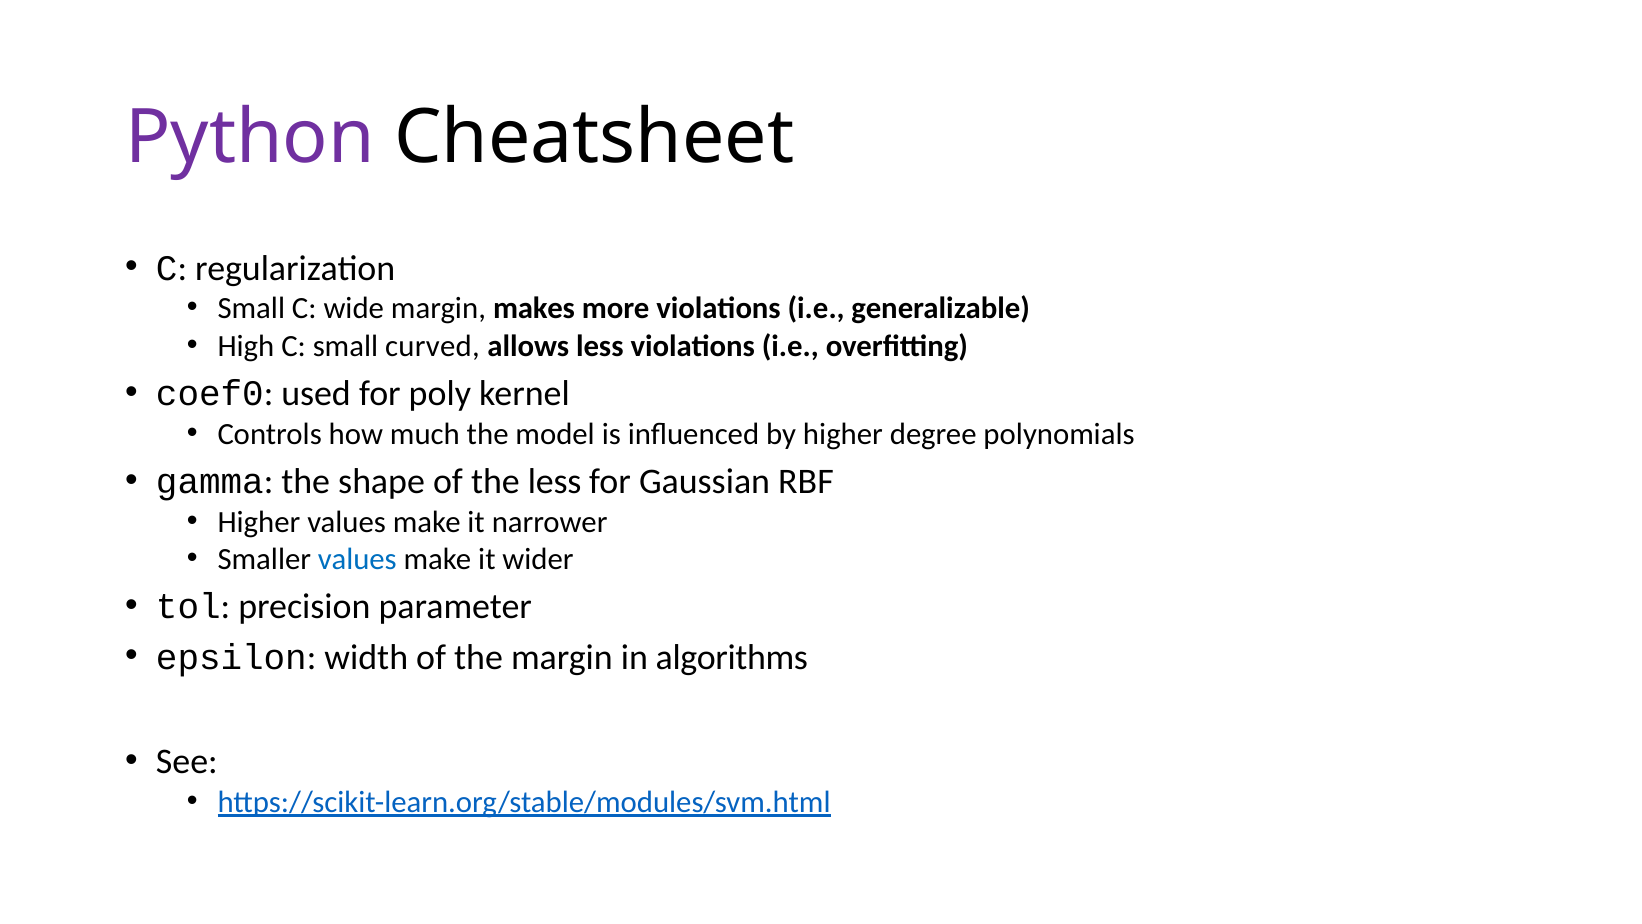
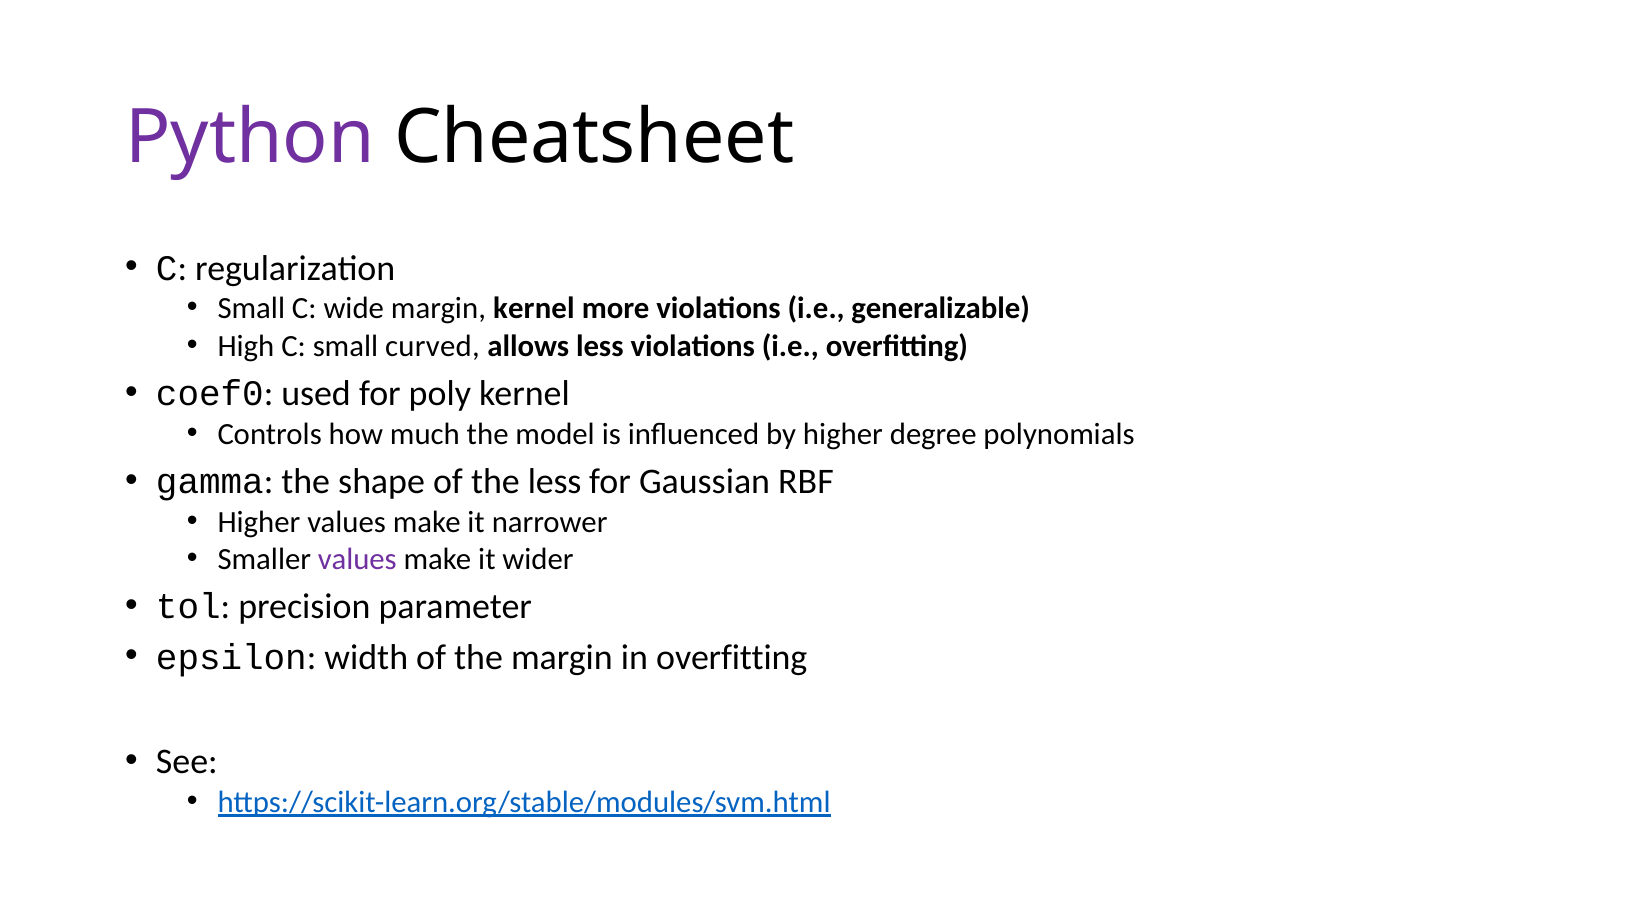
margin makes: makes -> kernel
values at (357, 559) colour: blue -> purple
in algorithms: algorithms -> overfitting
